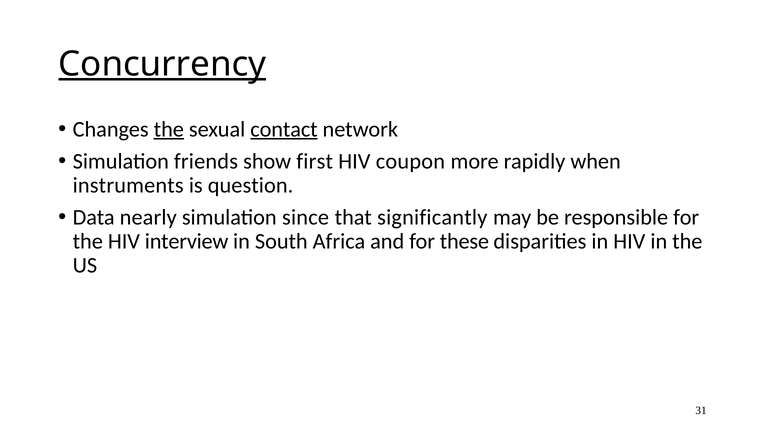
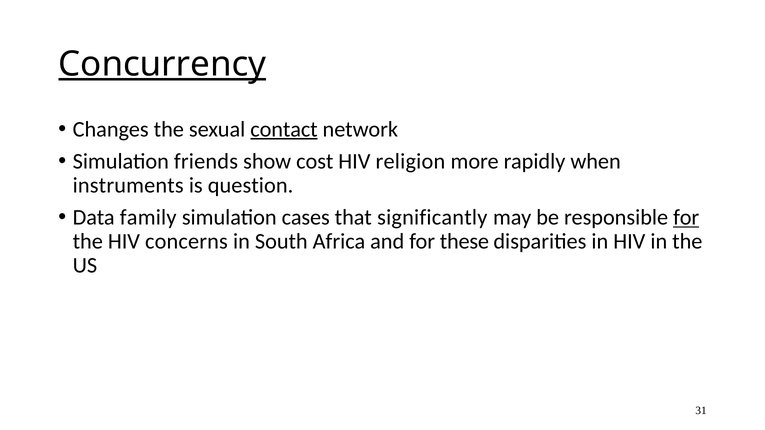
the at (169, 129) underline: present -> none
first: first -> cost
coupon: coupon -> religion
nearly: nearly -> family
since: since -> cases
for at (686, 218) underline: none -> present
interview: interview -> concerns
